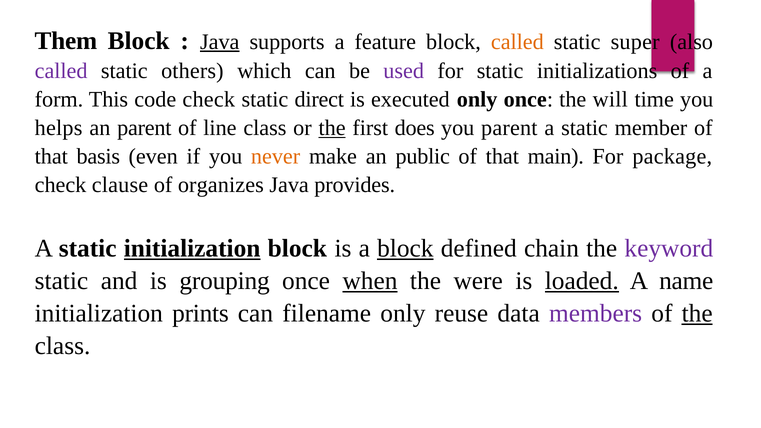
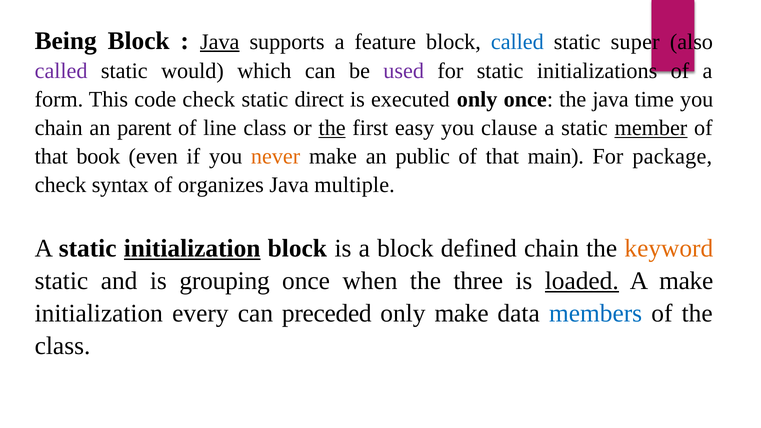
Them: Them -> Being
called at (517, 42) colour: orange -> blue
others: others -> would
the will: will -> java
helps at (59, 128): helps -> chain
does: does -> easy
you parent: parent -> clause
member underline: none -> present
basis: basis -> book
clause: clause -> syntax
provides: provides -> multiple
block at (405, 248) underline: present -> none
keyword colour: purple -> orange
when underline: present -> none
were: were -> three
A name: name -> make
prints: prints -> every
filename: filename -> preceded
only reuse: reuse -> make
members colour: purple -> blue
the at (697, 314) underline: present -> none
